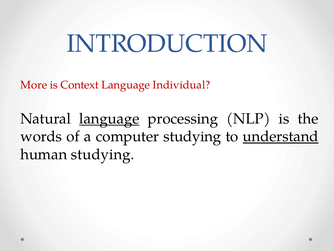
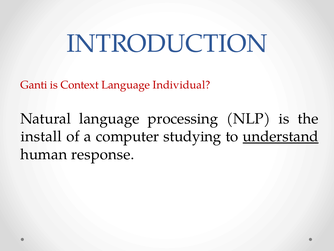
More: More -> Ganti
language at (109, 118) underline: present -> none
words: words -> install
human studying: studying -> response
